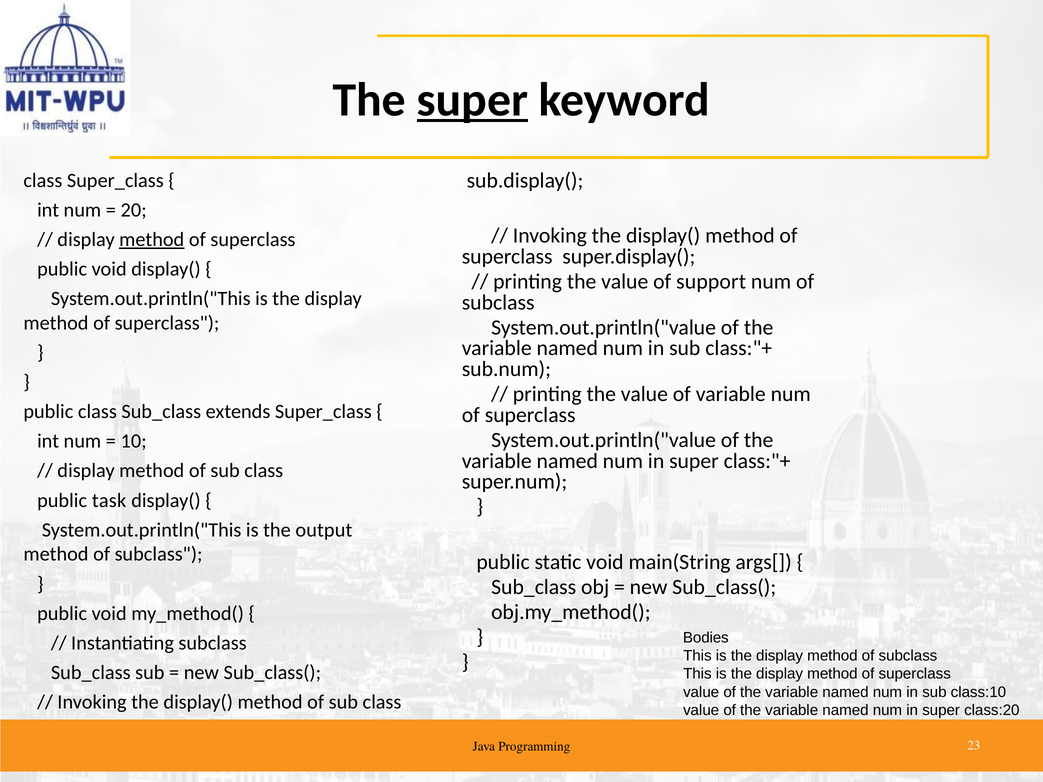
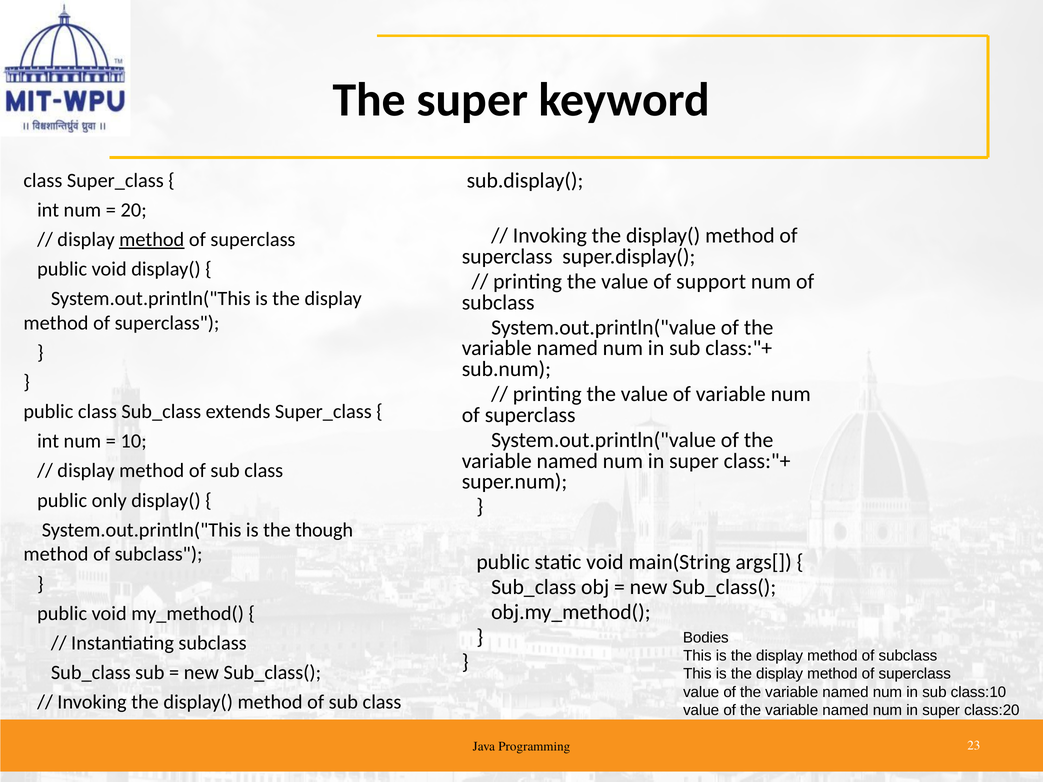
super at (472, 100) underline: present -> none
task: task -> only
output: output -> though
